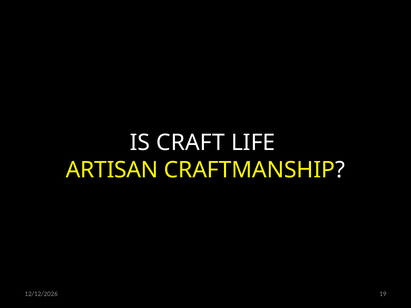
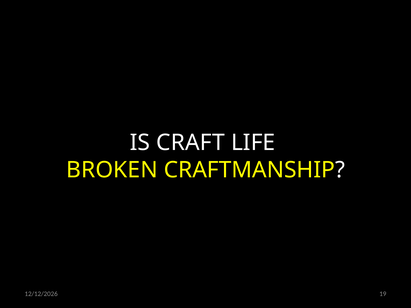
ARTISAN: ARTISAN -> BROKEN
